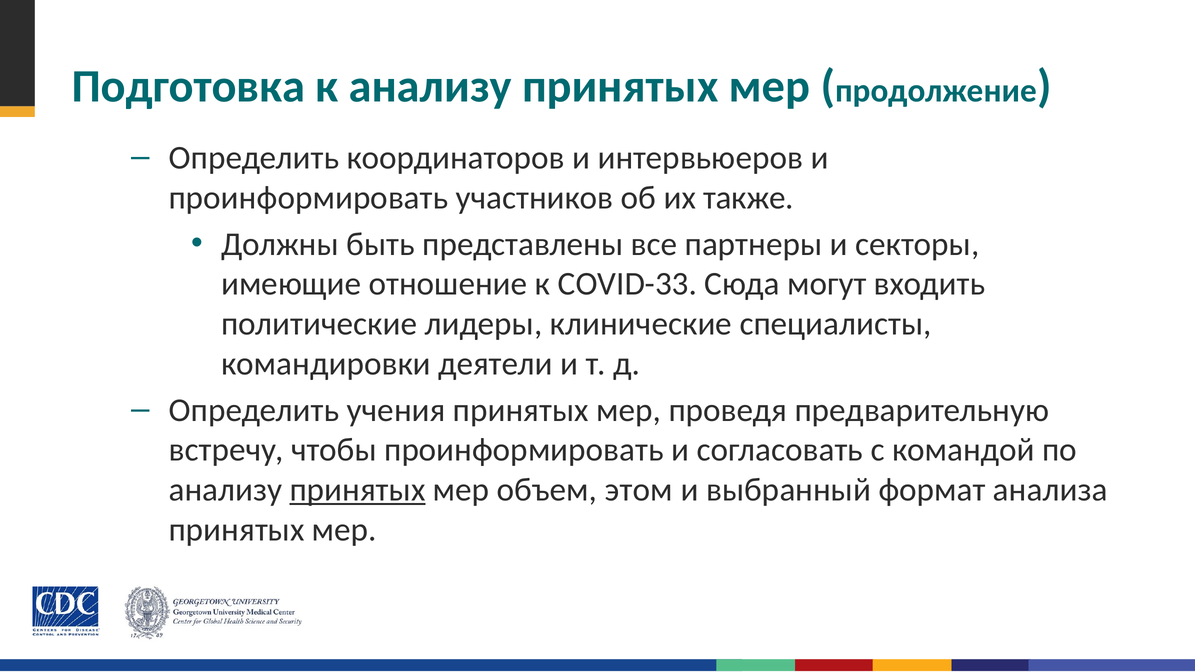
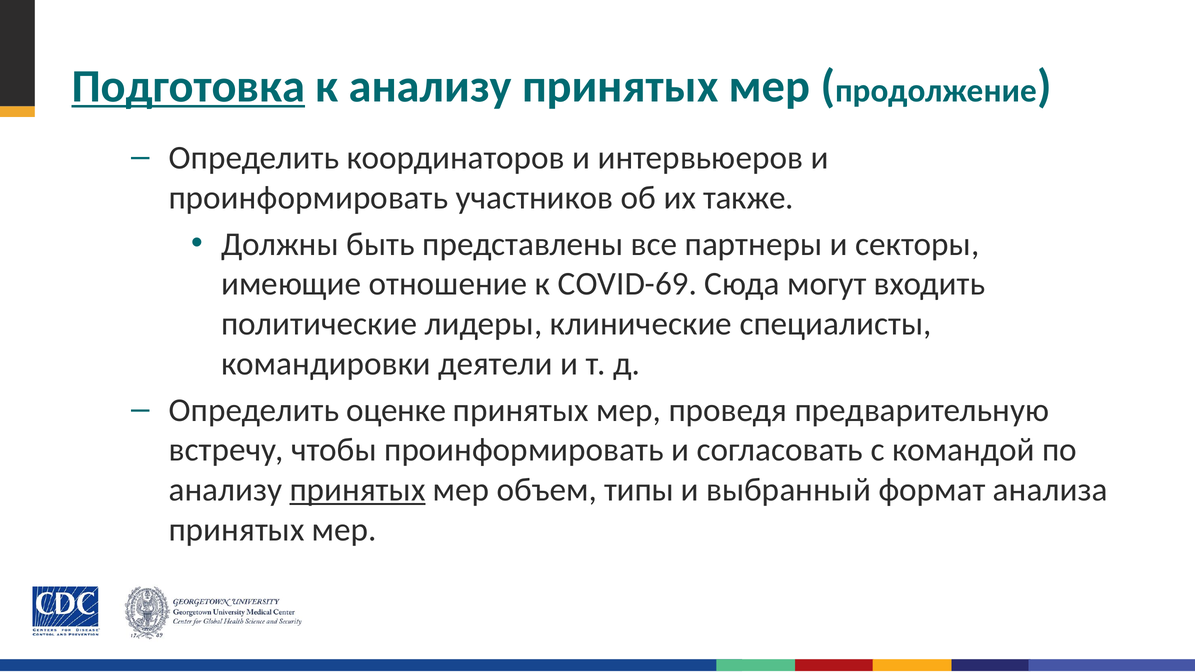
Подготовка underline: none -> present
COVID-33: COVID-33 -> COVID-69
учения: учения -> оценке
этом: этом -> типы
